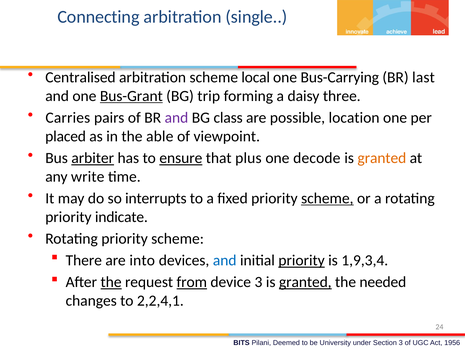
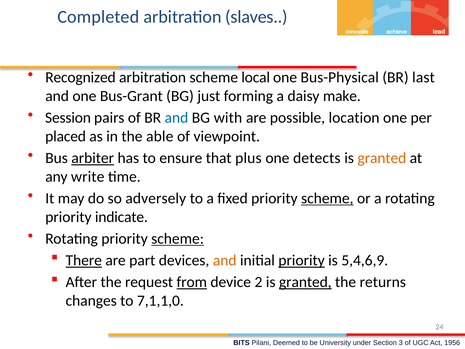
Connecting: Connecting -> Completed
single: single -> slaves
Centralised: Centralised -> Recognized
Bus-Carrying: Bus-Carrying -> Bus-Physical
Bus-Grant underline: present -> none
trip: trip -> just
three: three -> make
Carries: Carries -> Session
and at (176, 118) colour: purple -> blue
class: class -> with
ensure underline: present -> none
decode: decode -> detects
interrupts: interrupts -> adversely
scheme at (178, 239) underline: none -> present
There underline: none -> present
into: into -> part
and at (225, 260) colour: blue -> orange
1,9,3,4: 1,9,3,4 -> 5,4,6,9
the at (111, 282) underline: present -> none
device 3: 3 -> 2
needed: needed -> returns
2,2,4,1: 2,2,4,1 -> 7,1,1,0
